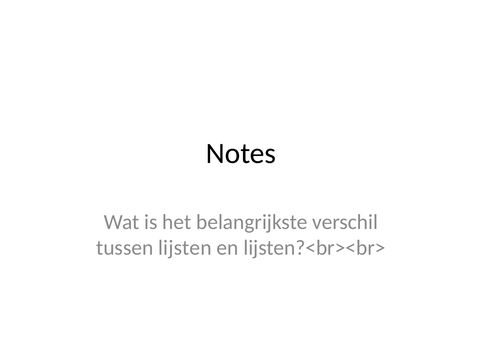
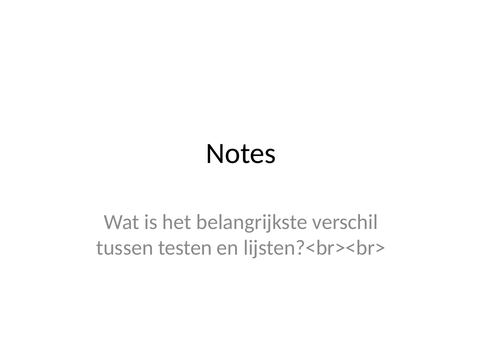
lijsten: lijsten -> testen
